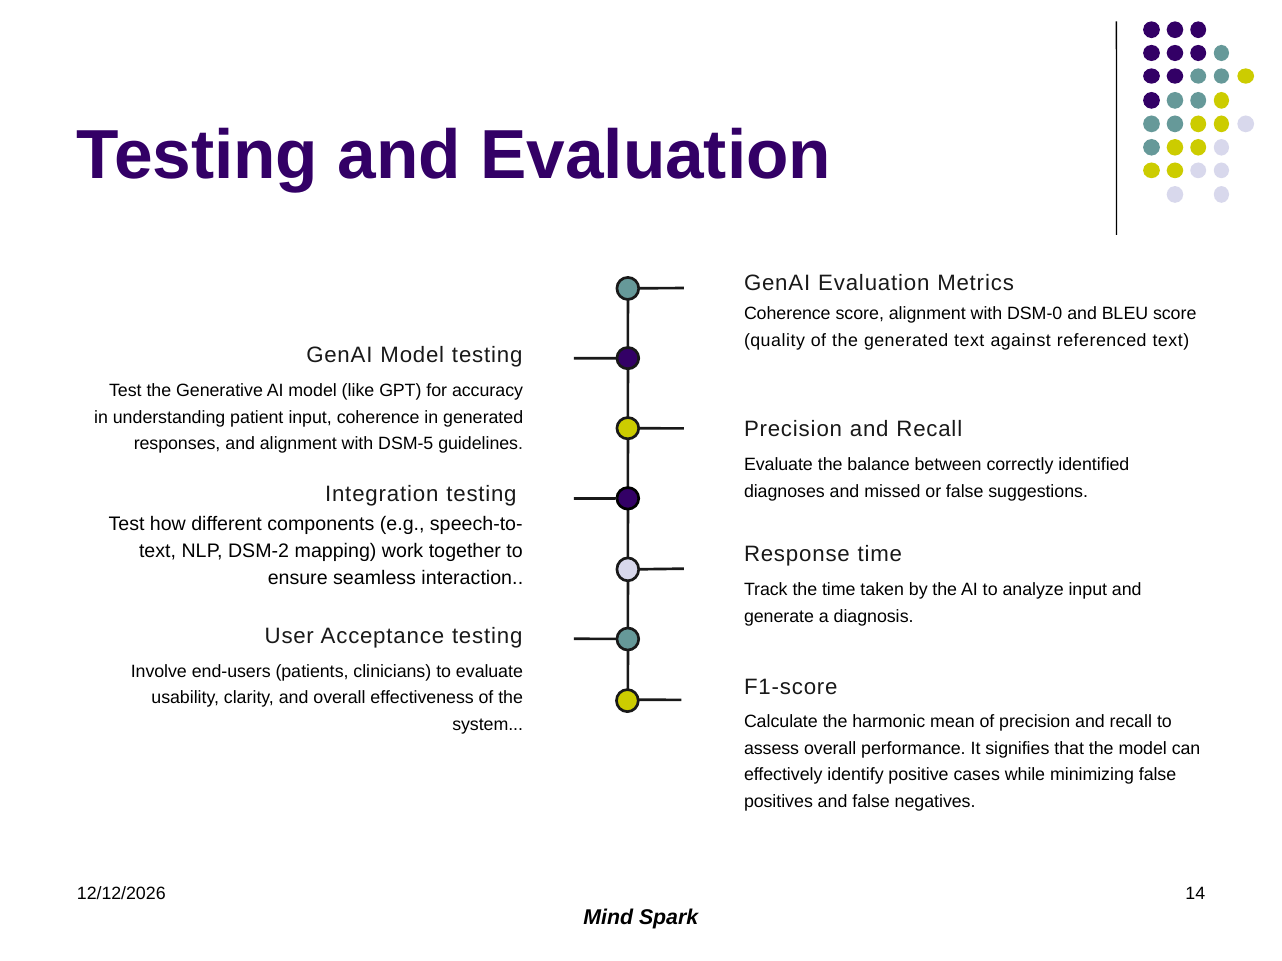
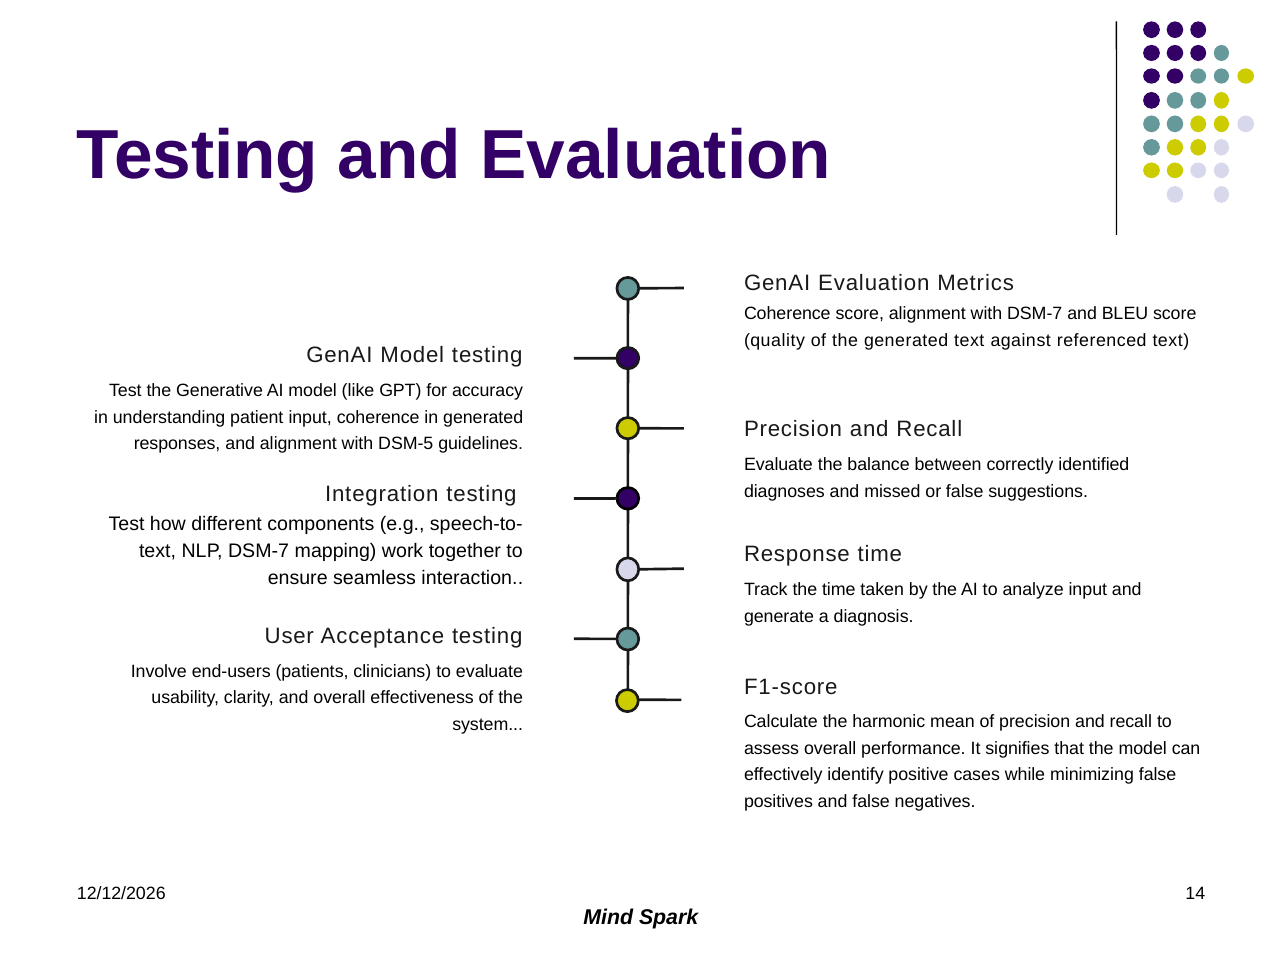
with DSM-0: DSM-0 -> DSM-7
NLP DSM-2: DSM-2 -> DSM-7
